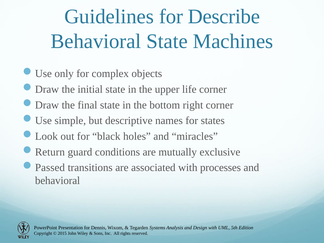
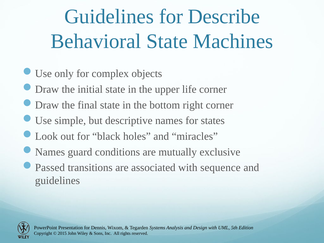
Return at (50, 152): Return -> Names
processes: processes -> sequence
behavioral at (58, 181): behavioral -> guidelines
